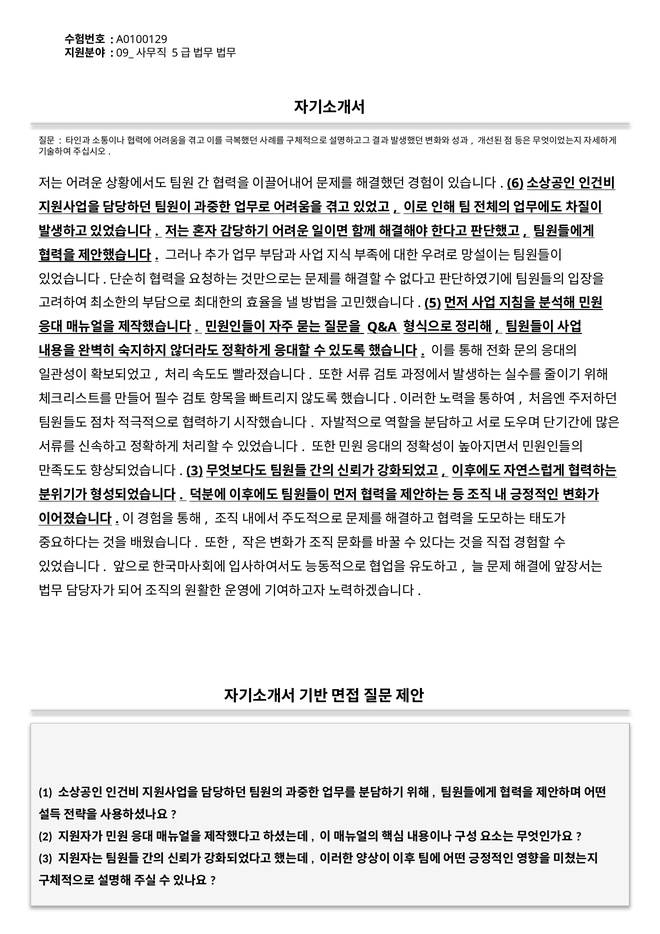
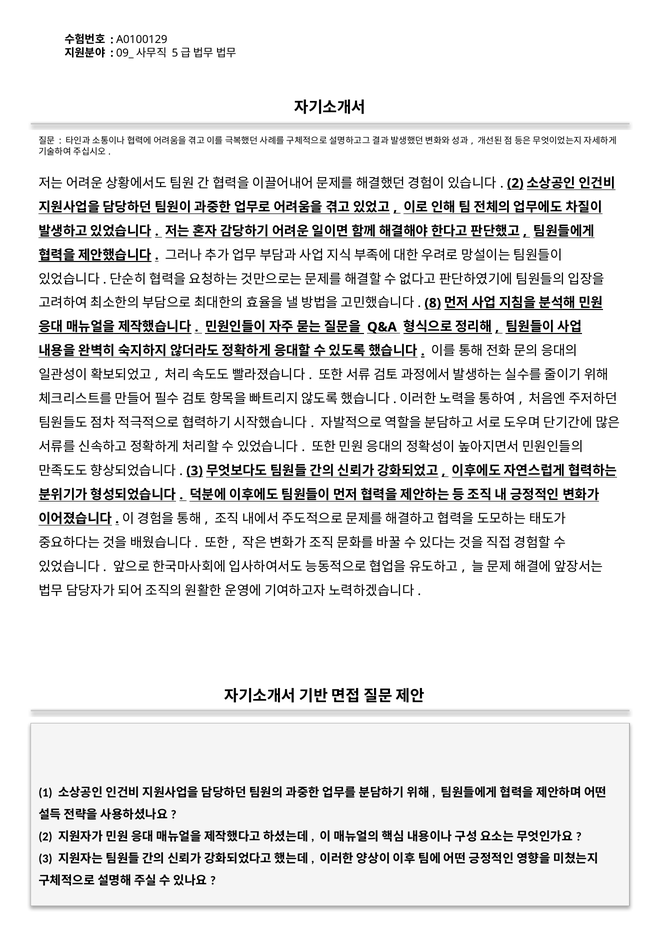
6 at (515, 183): 6 -> 2
5: 5 -> 8
